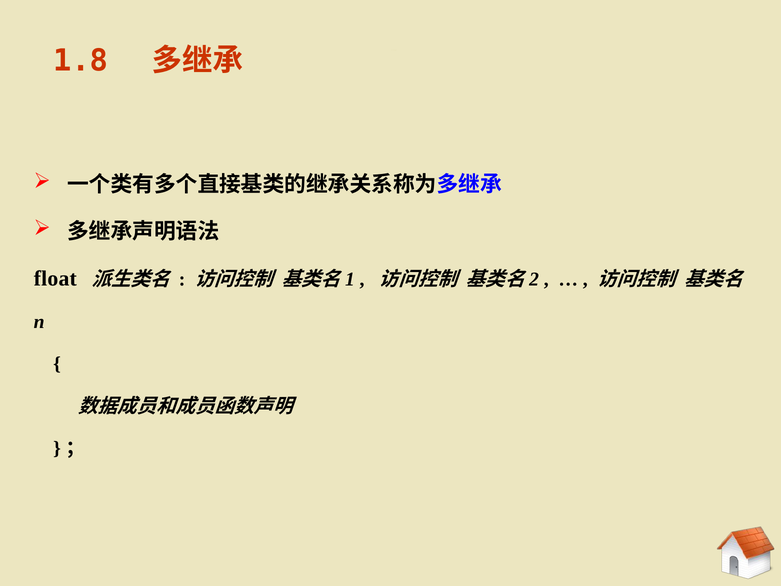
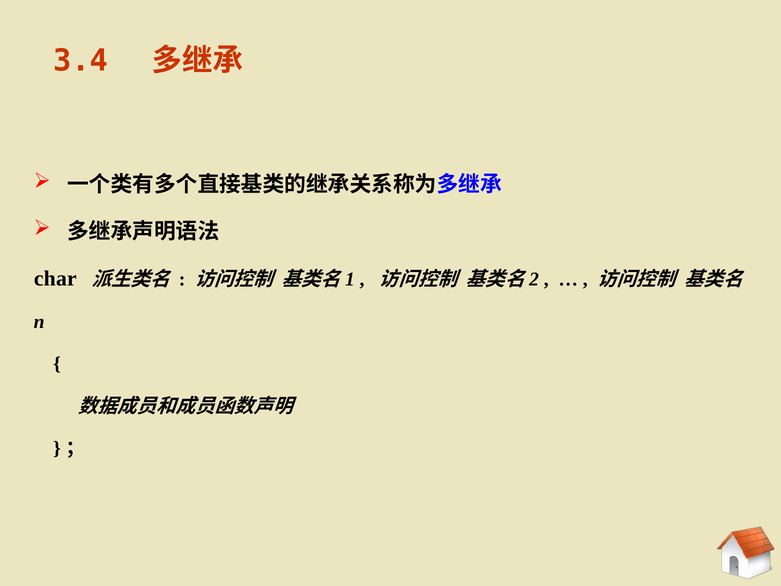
1.8: 1.8 -> 3.4
float: float -> char
